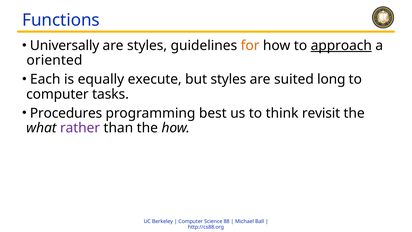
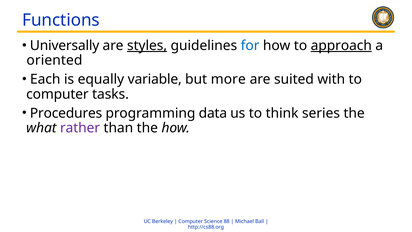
styles at (147, 45) underline: none -> present
for colour: orange -> blue
execute: execute -> variable
but styles: styles -> more
long: long -> with
best: best -> data
revisit: revisit -> series
